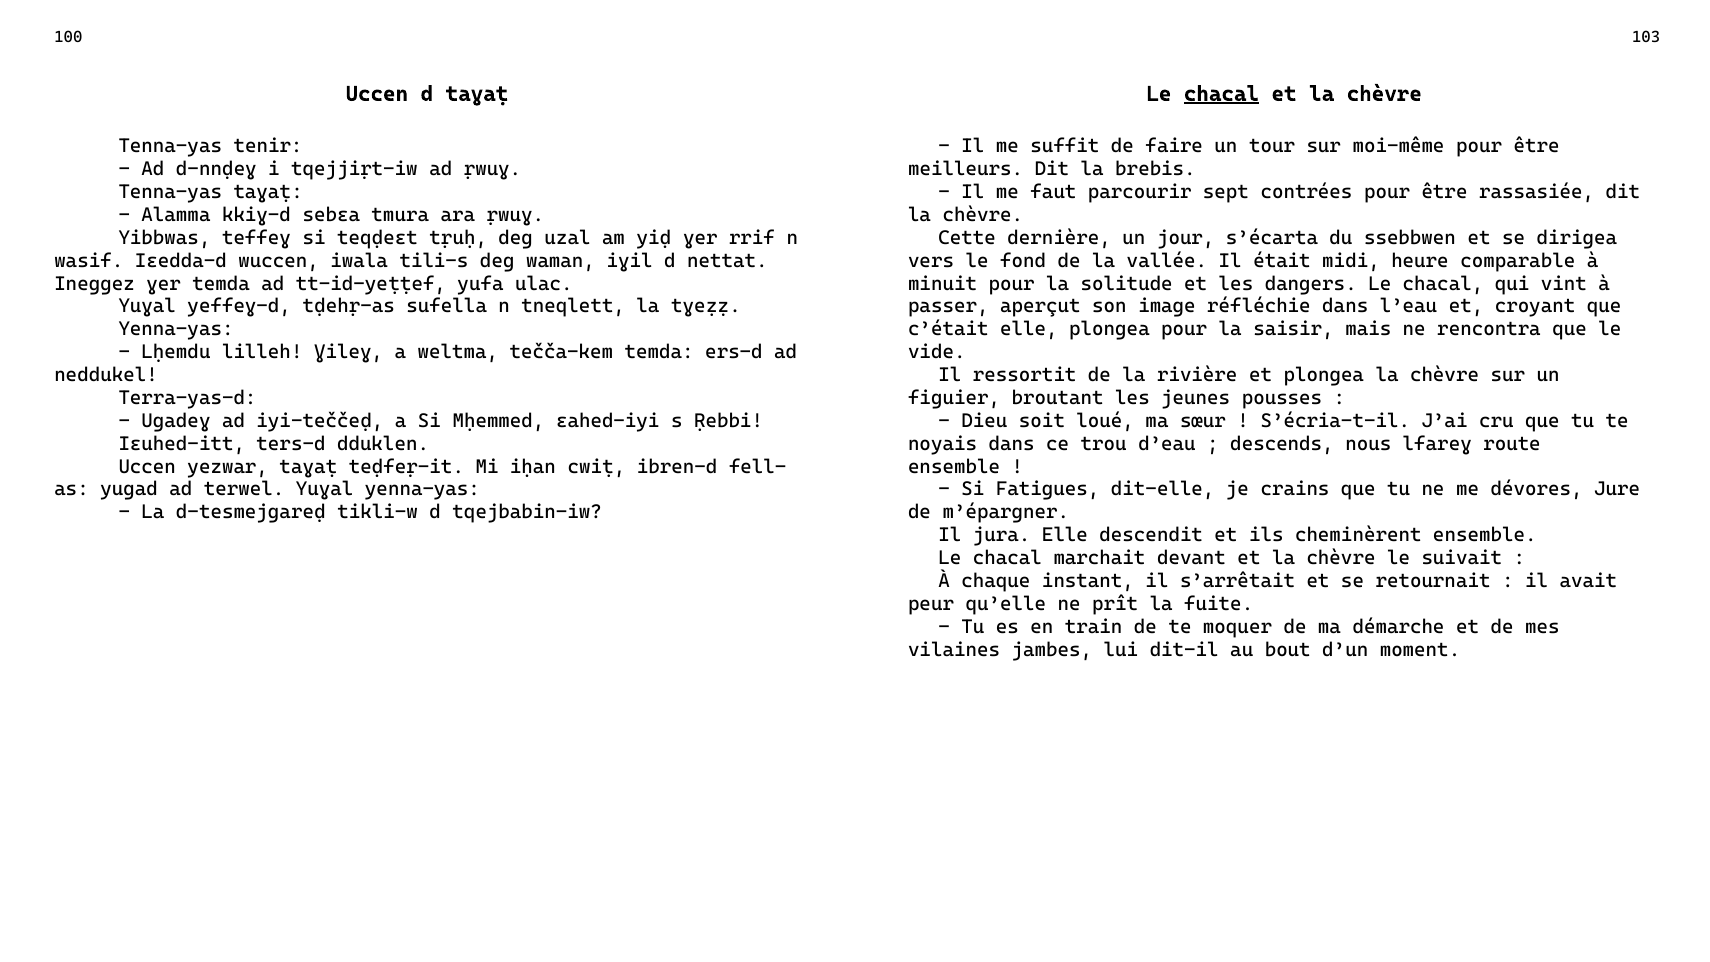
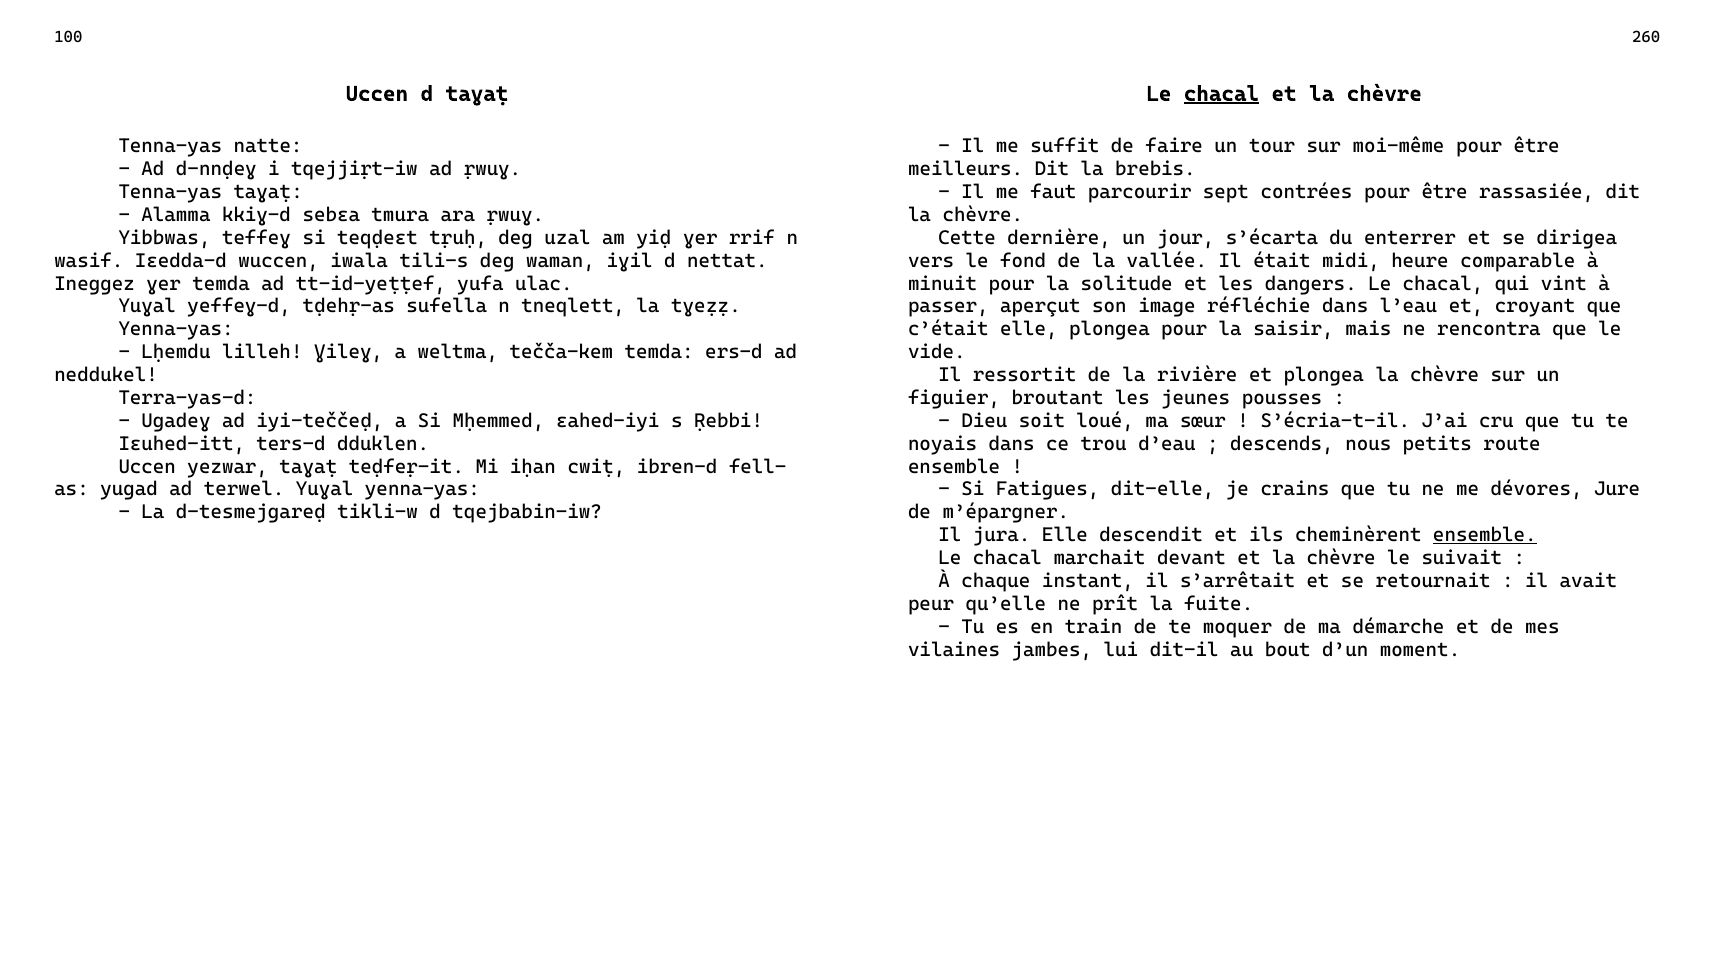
103: 103 -> 260
tenir: tenir -> natte
ssebbwen: ssebbwen -> enterrer
lfareɣ: lfareɣ -> petits
ensemble at (1485, 535) underline: none -> present
